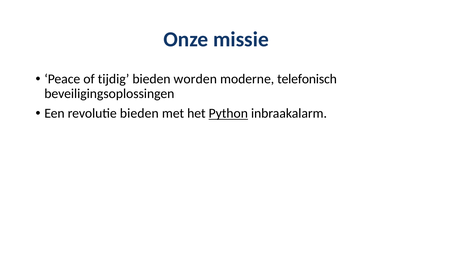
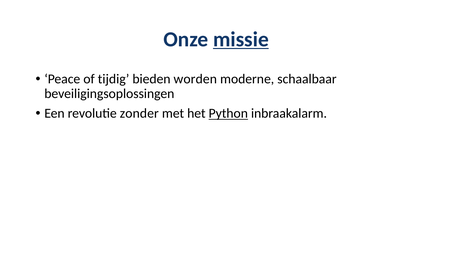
missie underline: none -> present
telefonisch: telefonisch -> schaalbaar
revolutie bieden: bieden -> zonder
